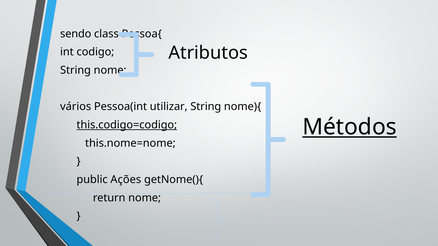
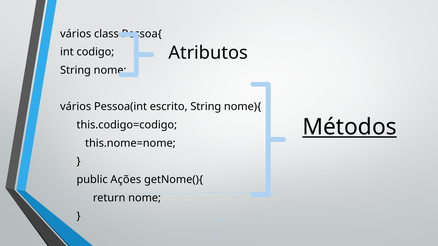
sendo at (76, 34): sendo -> vários
utilizar: utilizar -> escrito
this.codigo=codigo underline: present -> none
